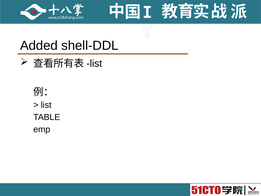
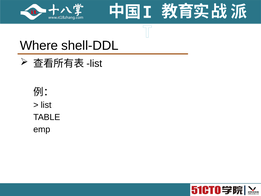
Added: Added -> Where
